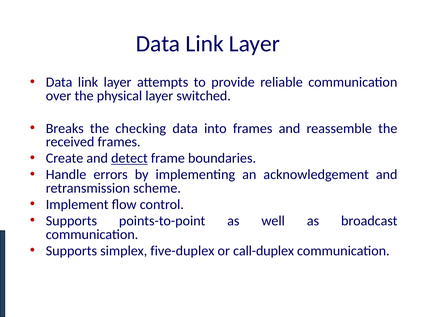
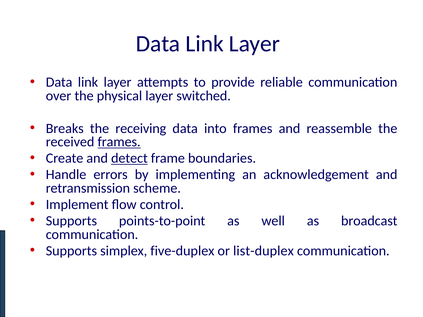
checking: checking -> receiving
frames at (119, 142) underline: none -> present
call-duplex: call-duplex -> list-duplex
